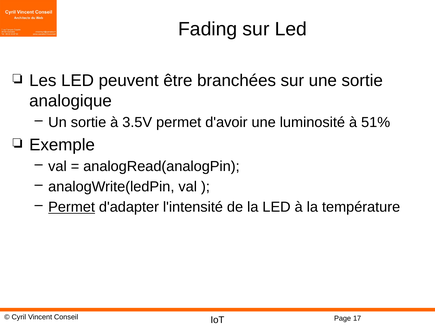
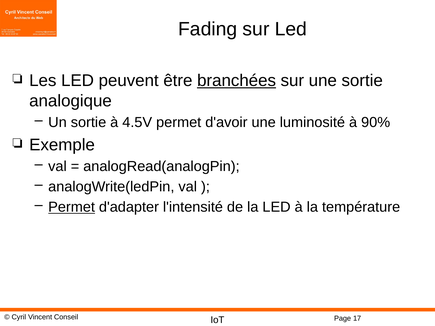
branchées underline: none -> present
3.5V: 3.5V -> 4.5V
51%: 51% -> 90%
